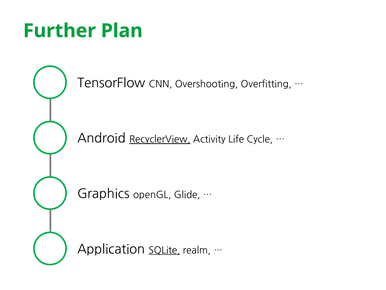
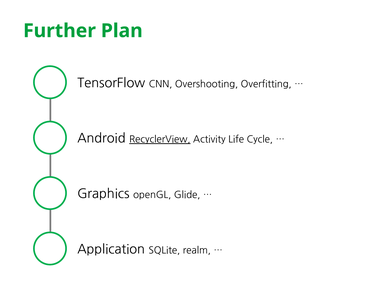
SQLite underline: present -> none
